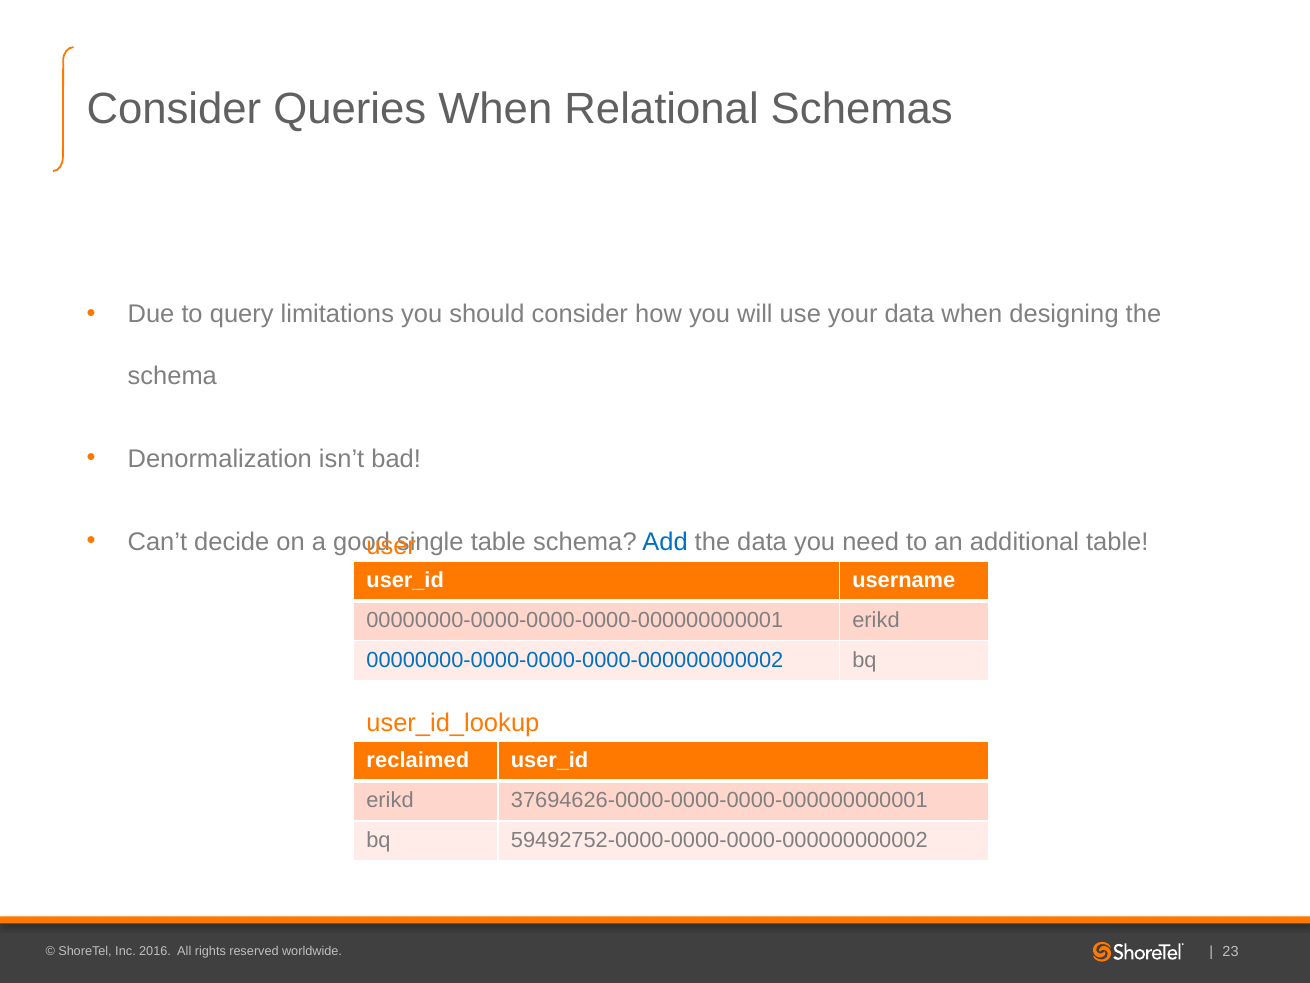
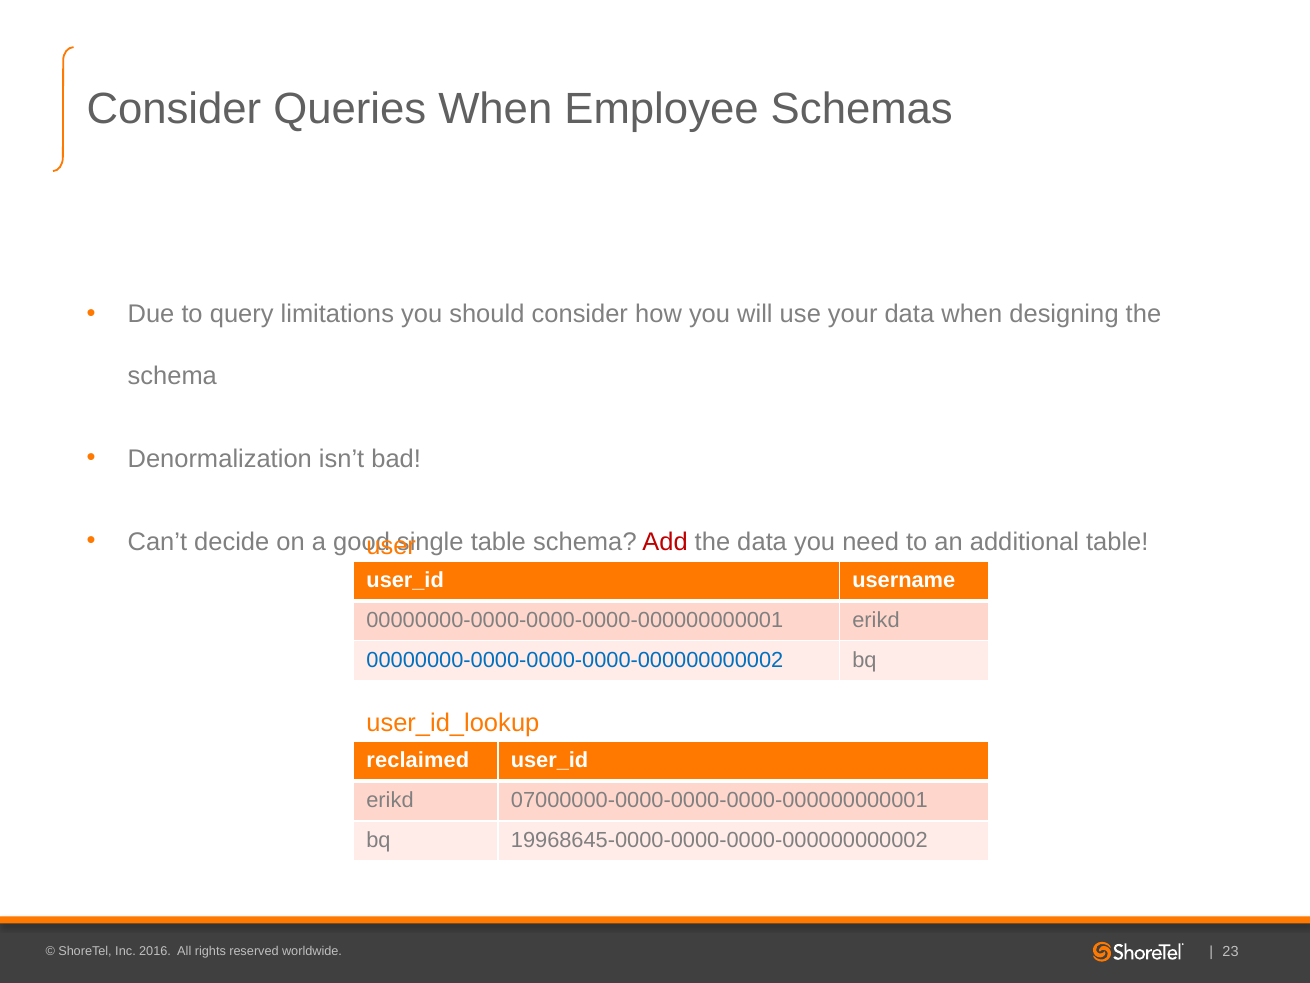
Relational: Relational -> Employee
Add colour: blue -> red
37694626-0000-0000-0000-000000000001: 37694626-0000-0000-0000-000000000001 -> 07000000-0000-0000-0000-000000000001
59492752-0000-0000-0000-000000000002: 59492752-0000-0000-0000-000000000002 -> 19968645-0000-0000-0000-000000000002
